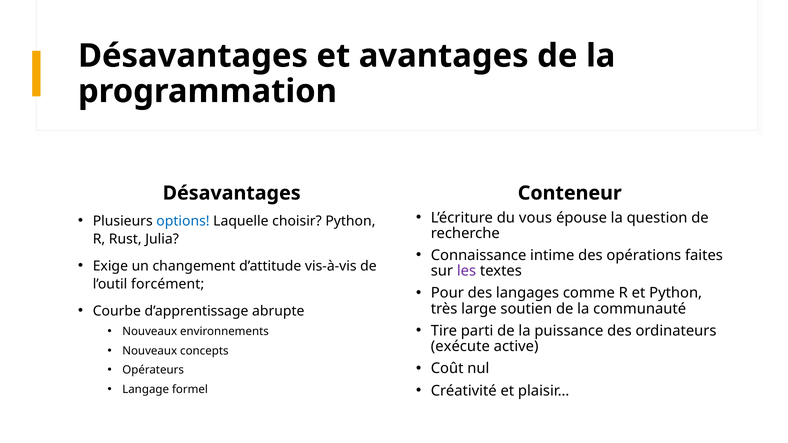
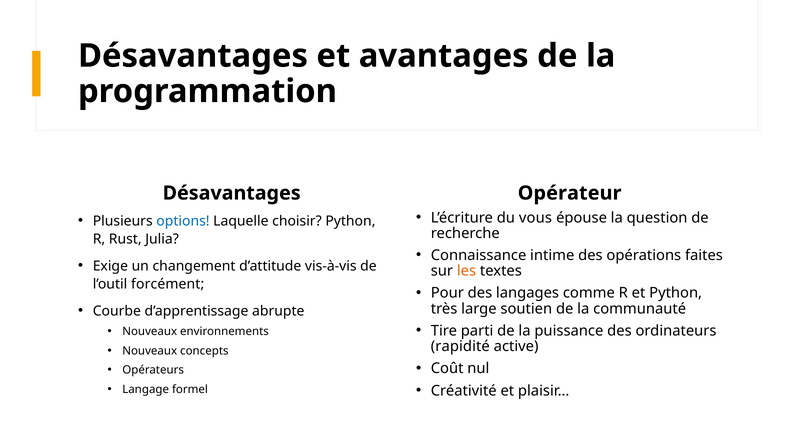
Conteneur: Conteneur -> Opérateur
les colour: purple -> orange
exécute: exécute -> rapidité
